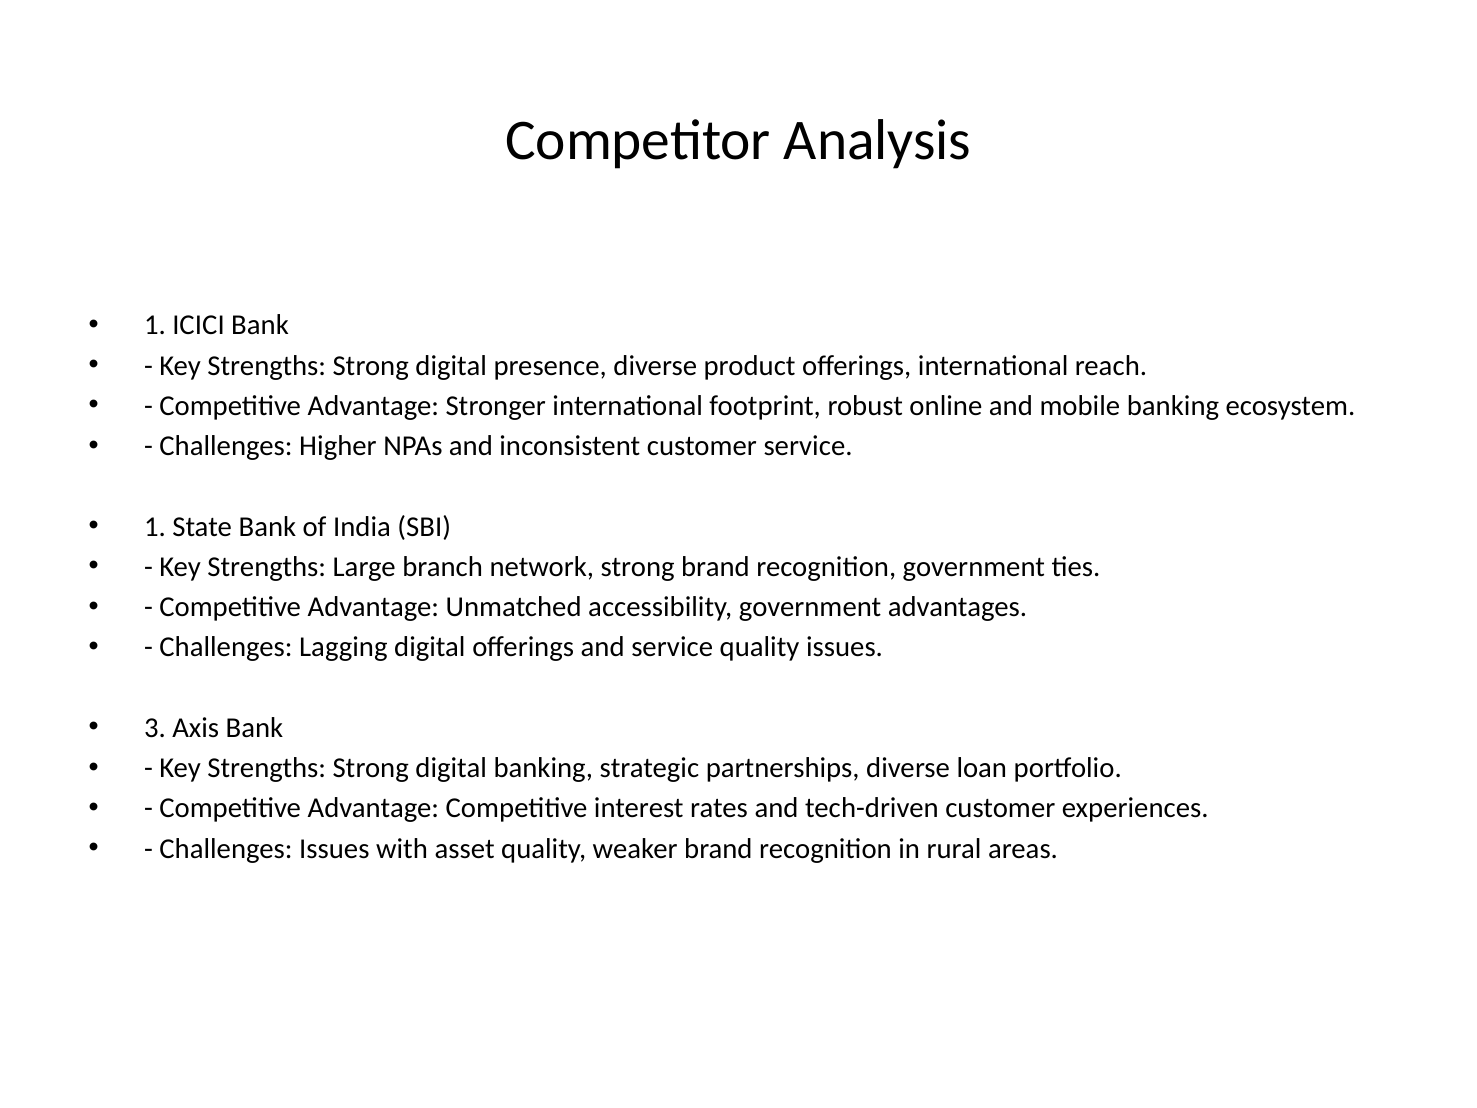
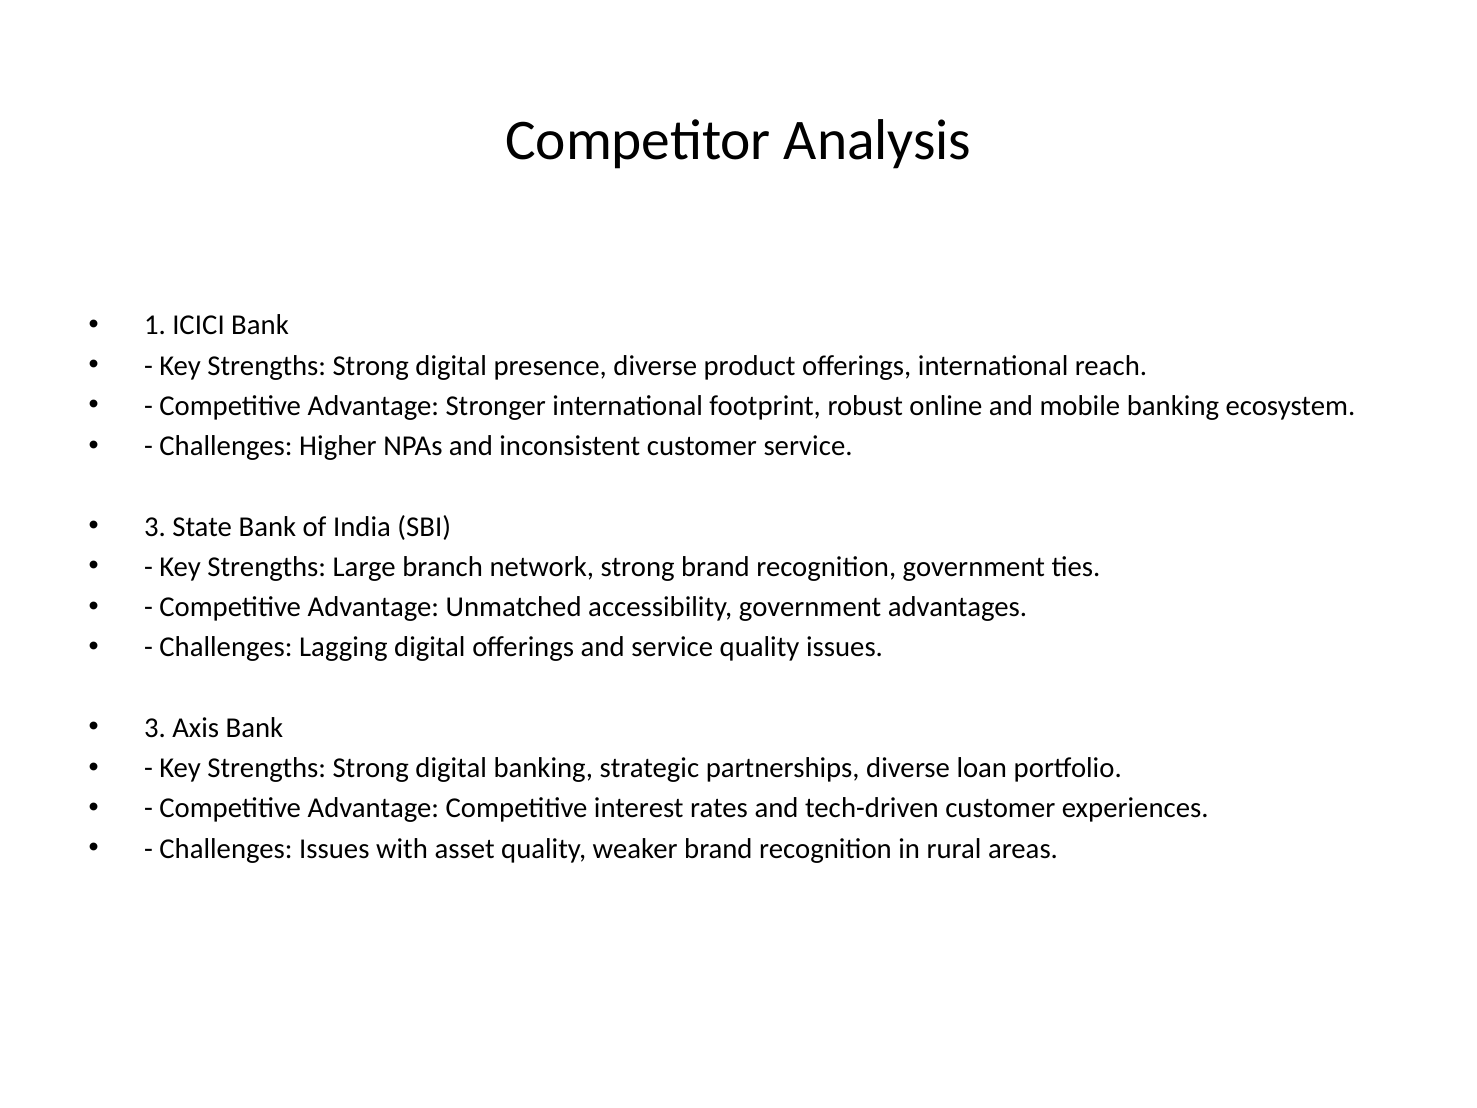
1 at (155, 527): 1 -> 3
